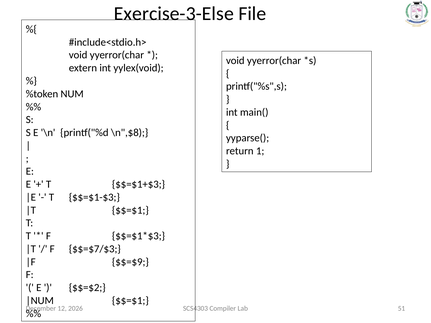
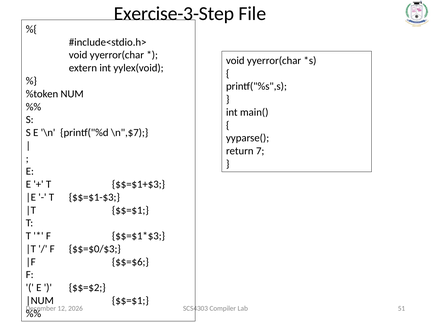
Exercise-3-Else: Exercise-3-Else -> Exercise-3-Step
\n",$8: \n",$8 -> \n",$7
1: 1 -> 7
$$=$7/$3: $$=$7/$3 -> $$=$0/$3
$$=$9: $$=$9 -> $$=$6
